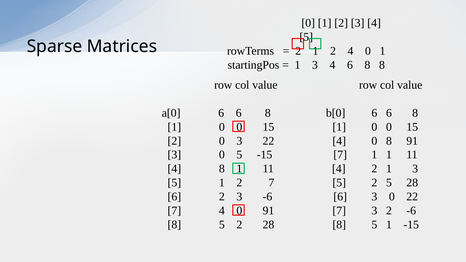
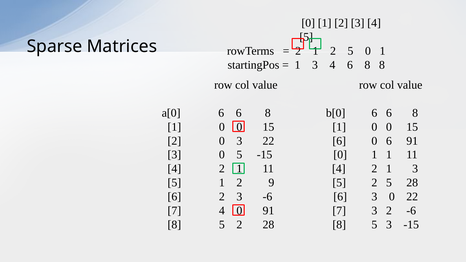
1 2 4: 4 -> 5
22 4: 4 -> 6
0 8: 8 -> 6
5 -15 7: 7 -> 0
8 at (222, 169): 8 -> 2
2 7: 7 -> 9
8 5 1: 1 -> 3
